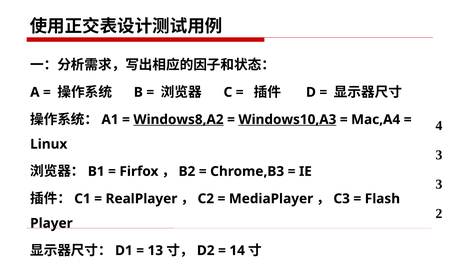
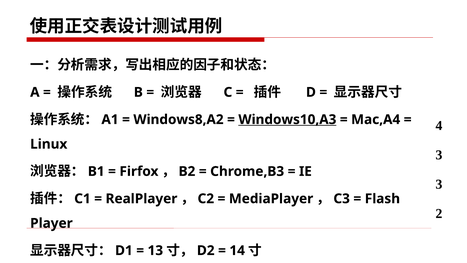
Windows8,A2 underline: present -> none
